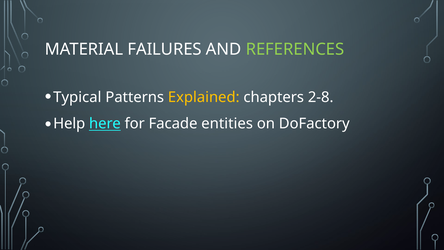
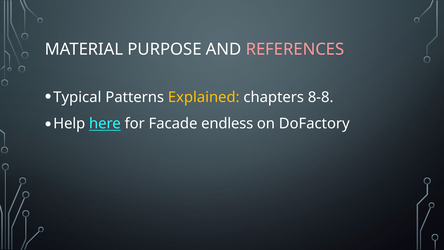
FAILURES: FAILURES -> PURPOSE
REFERENCES colour: light green -> pink
2-8: 2-8 -> 8-8
entities: entities -> endless
